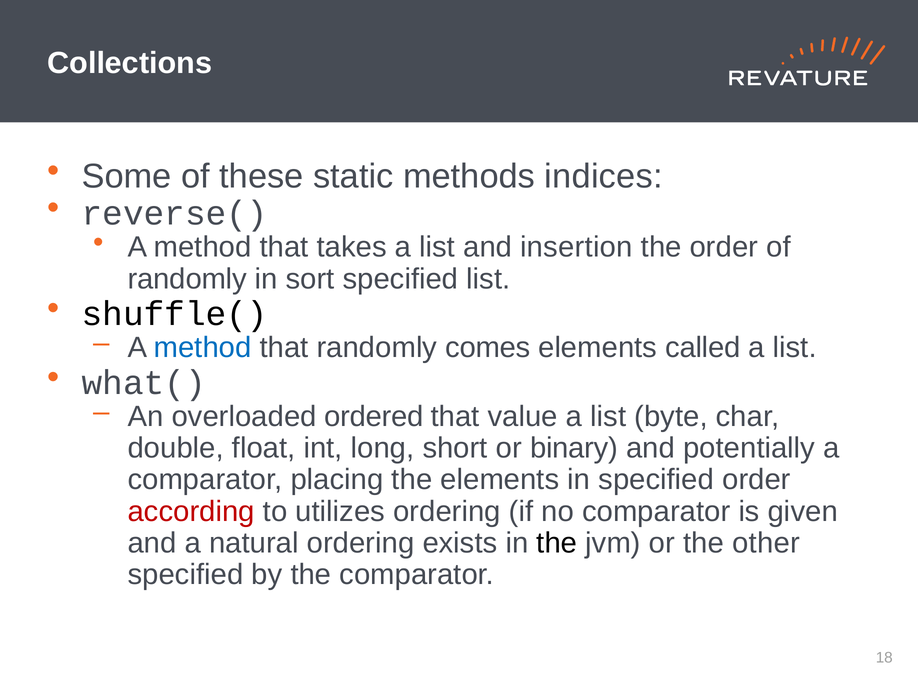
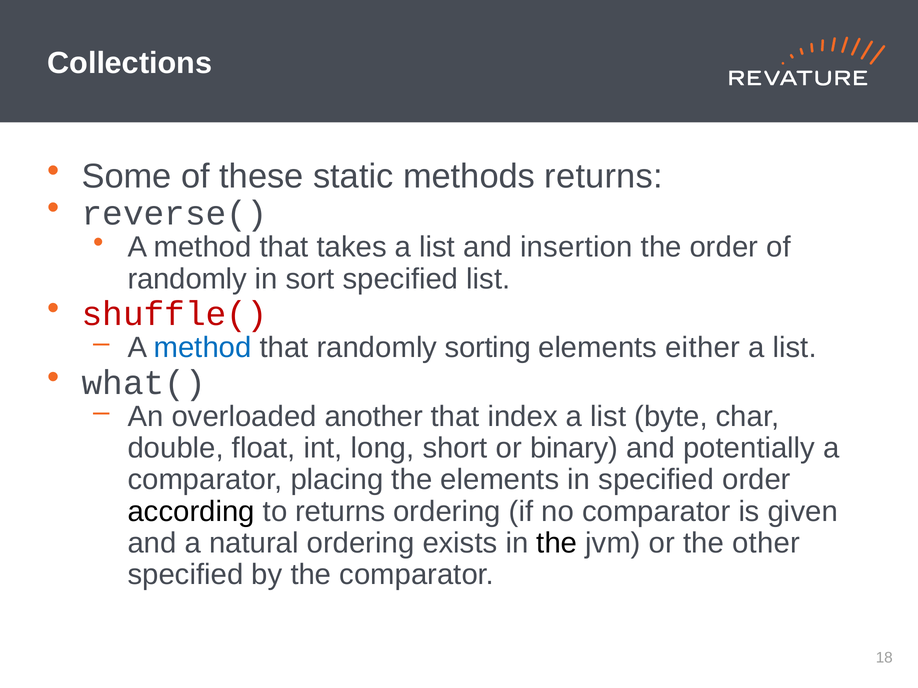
methods indices: indices -> returns
shuffle( colour: black -> red
comes: comes -> sorting
called: called -> either
ordered: ordered -> another
value: value -> index
according colour: red -> black
to utilizes: utilizes -> returns
